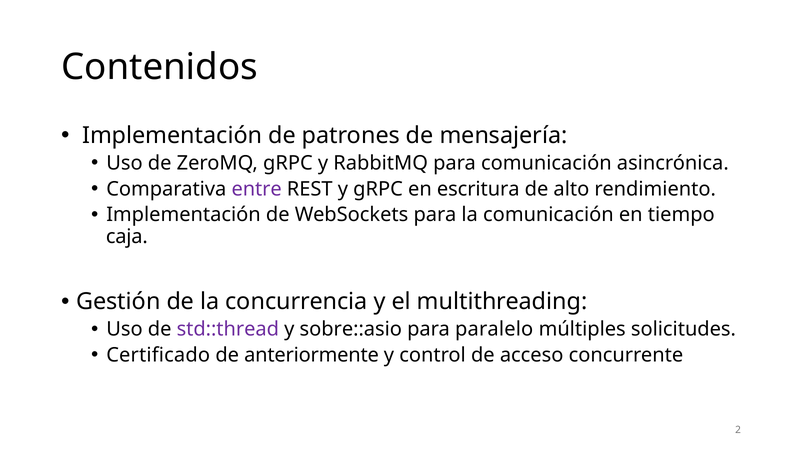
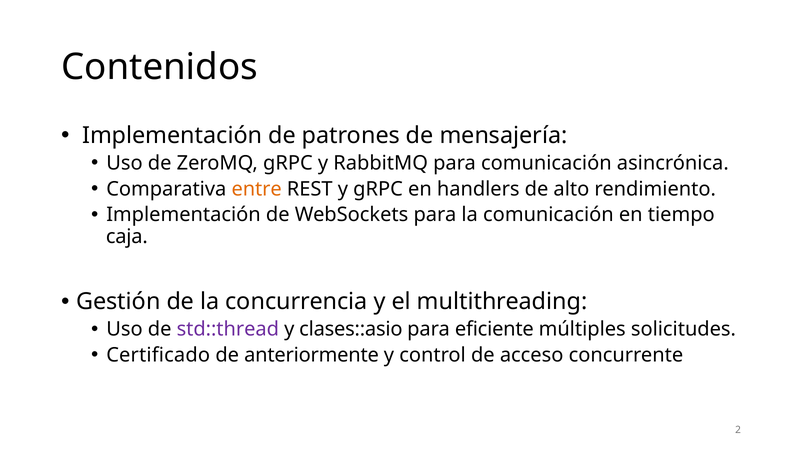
entre colour: purple -> orange
escritura: escritura -> handlers
sobre::asio: sobre::asio -> clases::asio
paralelo: paralelo -> eficiente
